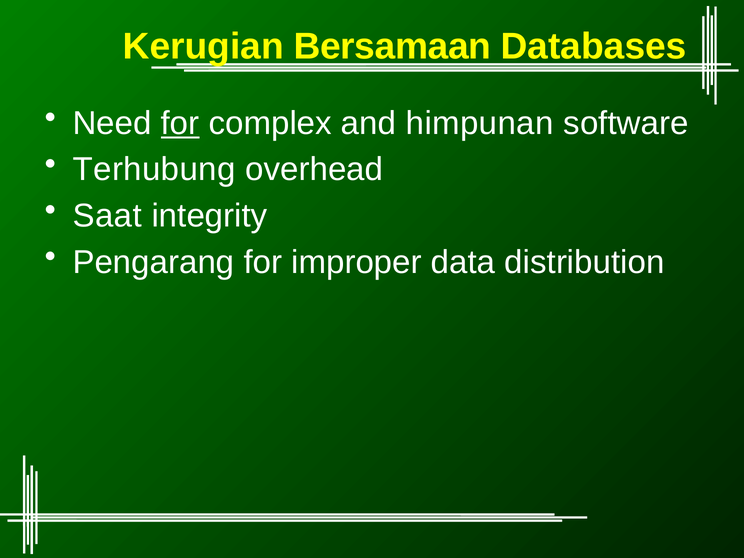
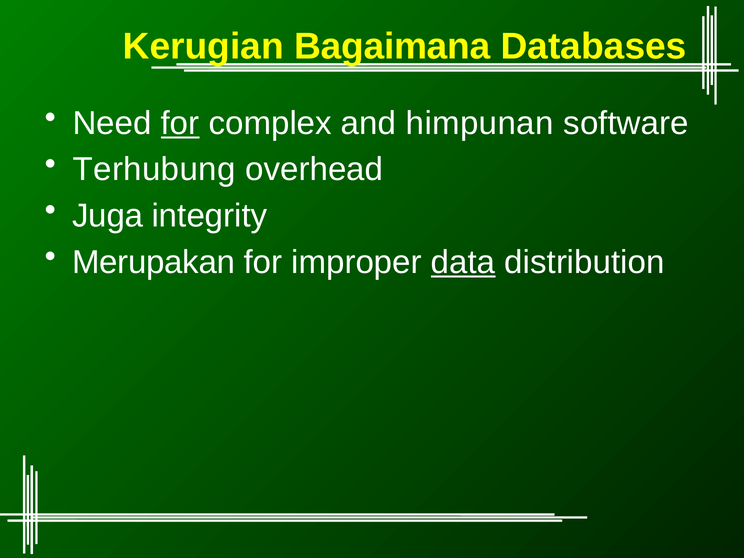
Bersamaan: Bersamaan -> Bagaimana
Saat: Saat -> Juga
Pengarang: Pengarang -> Merupakan
data underline: none -> present
